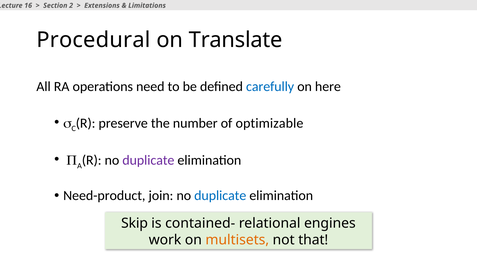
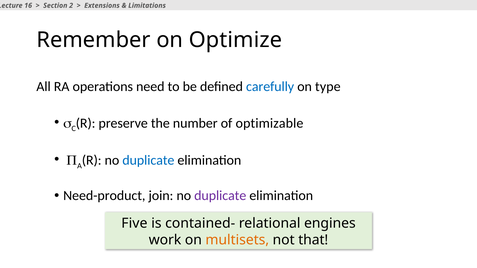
Procedural: Procedural -> Remember
Translate: Translate -> Optimize
here: here -> type
duplicate at (148, 160) colour: purple -> blue
duplicate at (220, 196) colour: blue -> purple
Skip: Skip -> Five
